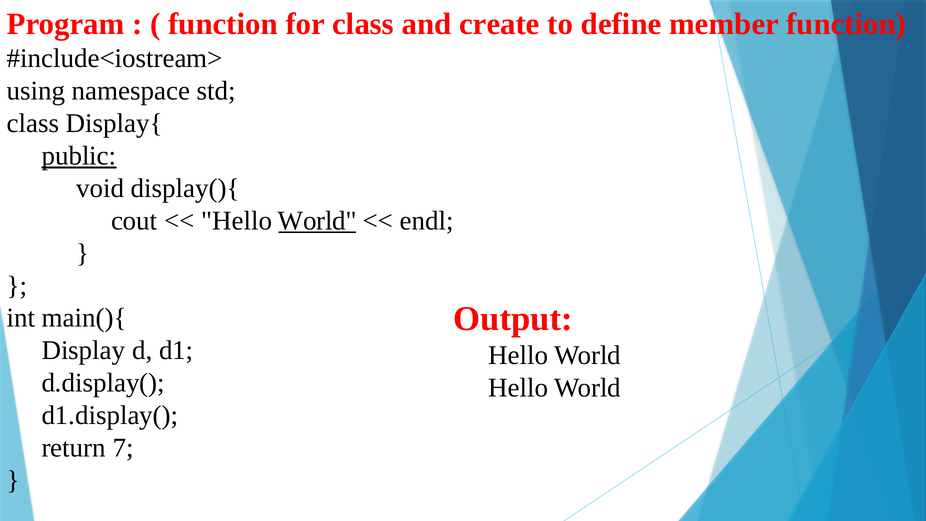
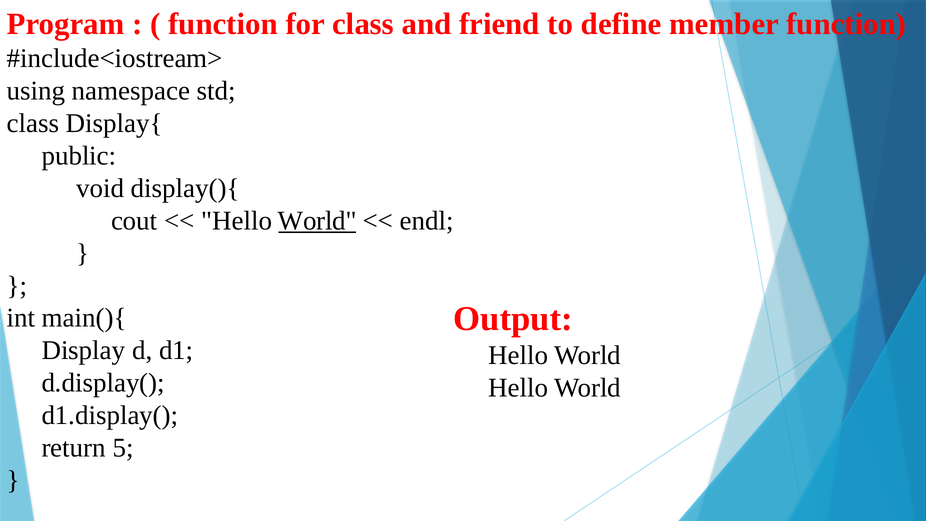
create: create -> friend
public underline: present -> none
7: 7 -> 5
